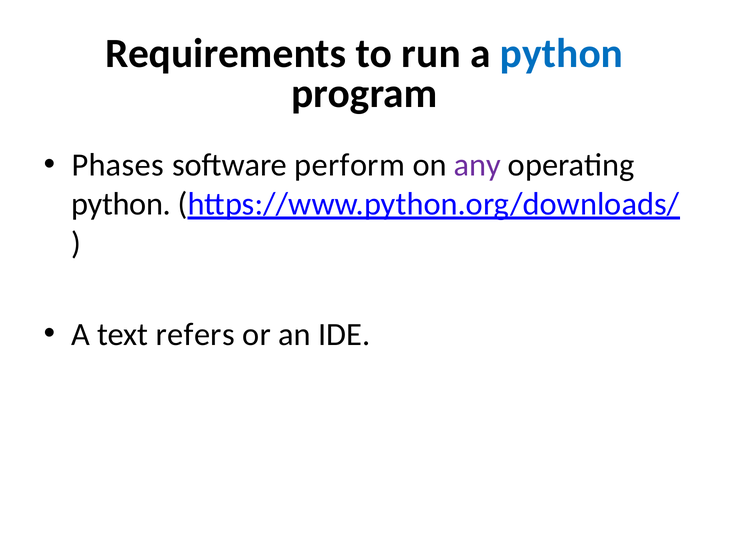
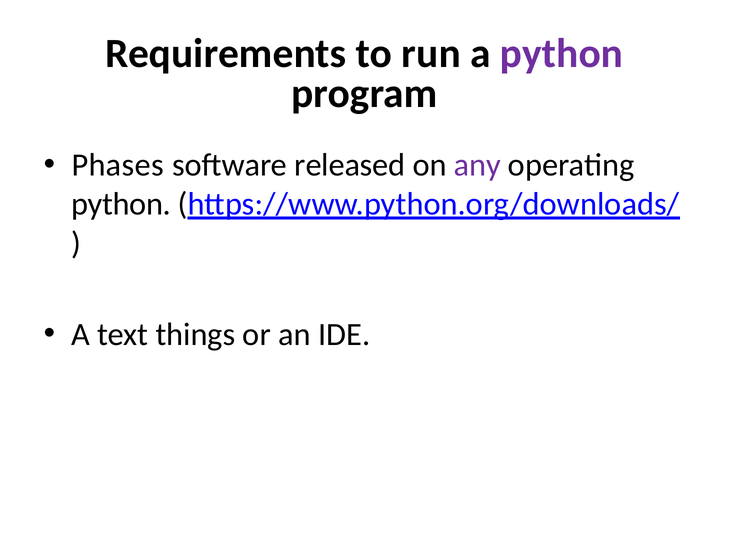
python at (562, 54) colour: blue -> purple
perform: perform -> released
refers: refers -> things
